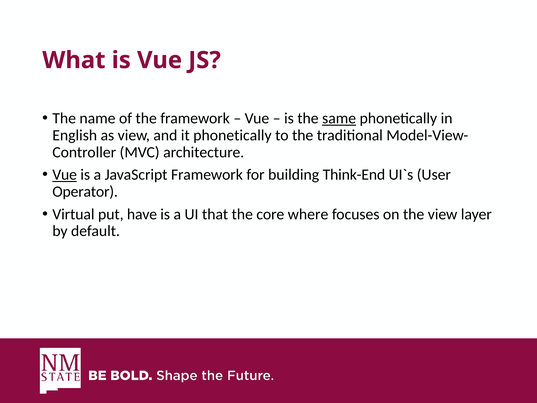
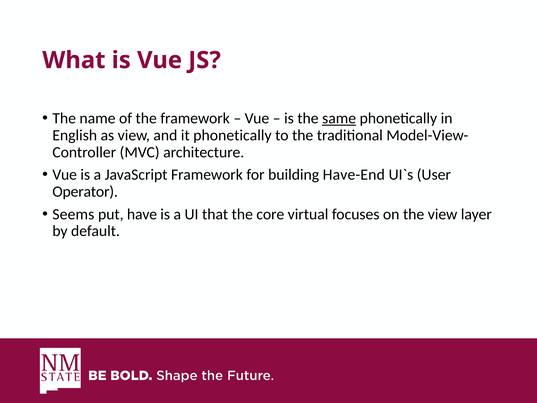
Vue at (65, 175) underline: present -> none
Think-End: Think-End -> Have-End
Virtual: Virtual -> Seems
where: where -> virtual
